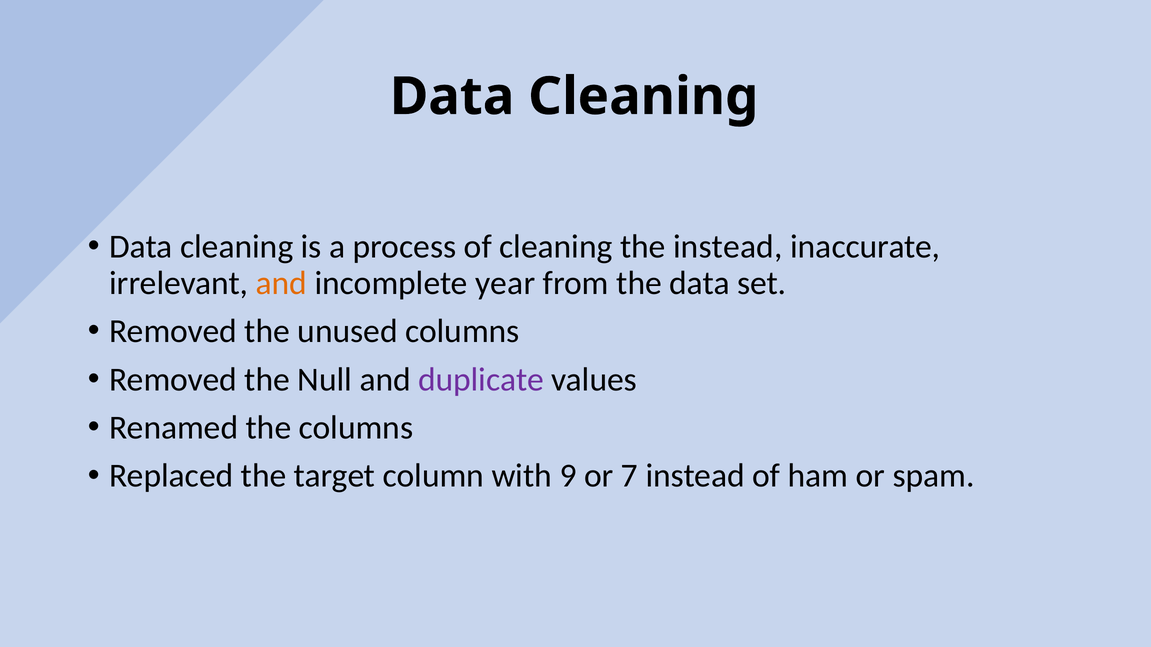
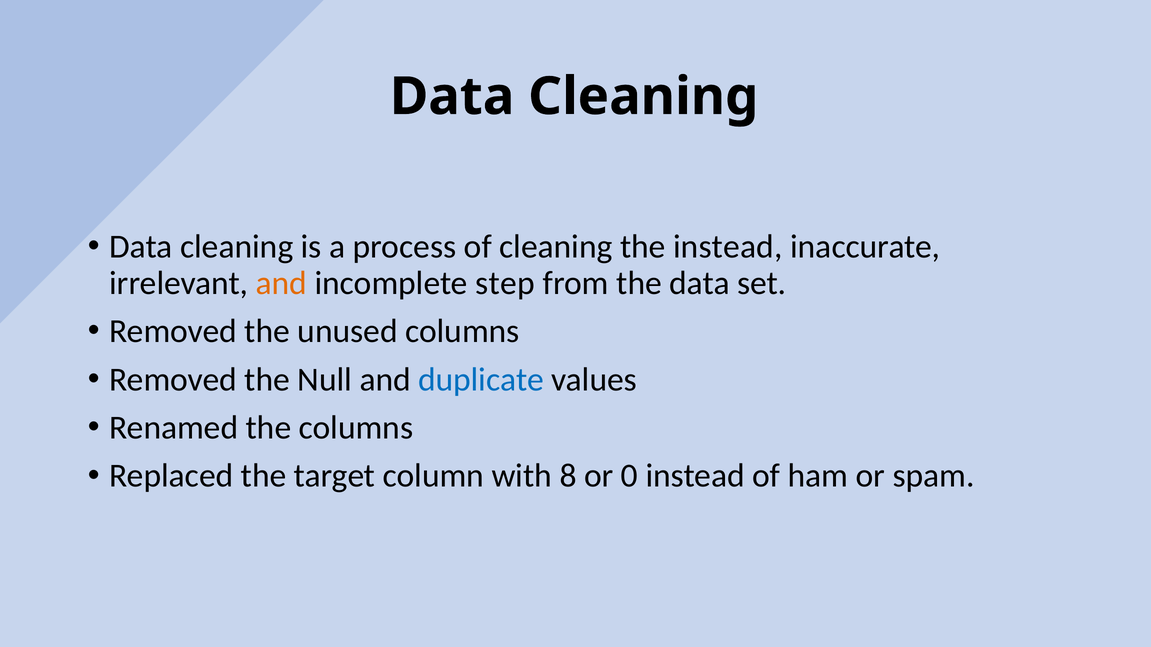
year: year -> step
duplicate colour: purple -> blue
9: 9 -> 8
7: 7 -> 0
